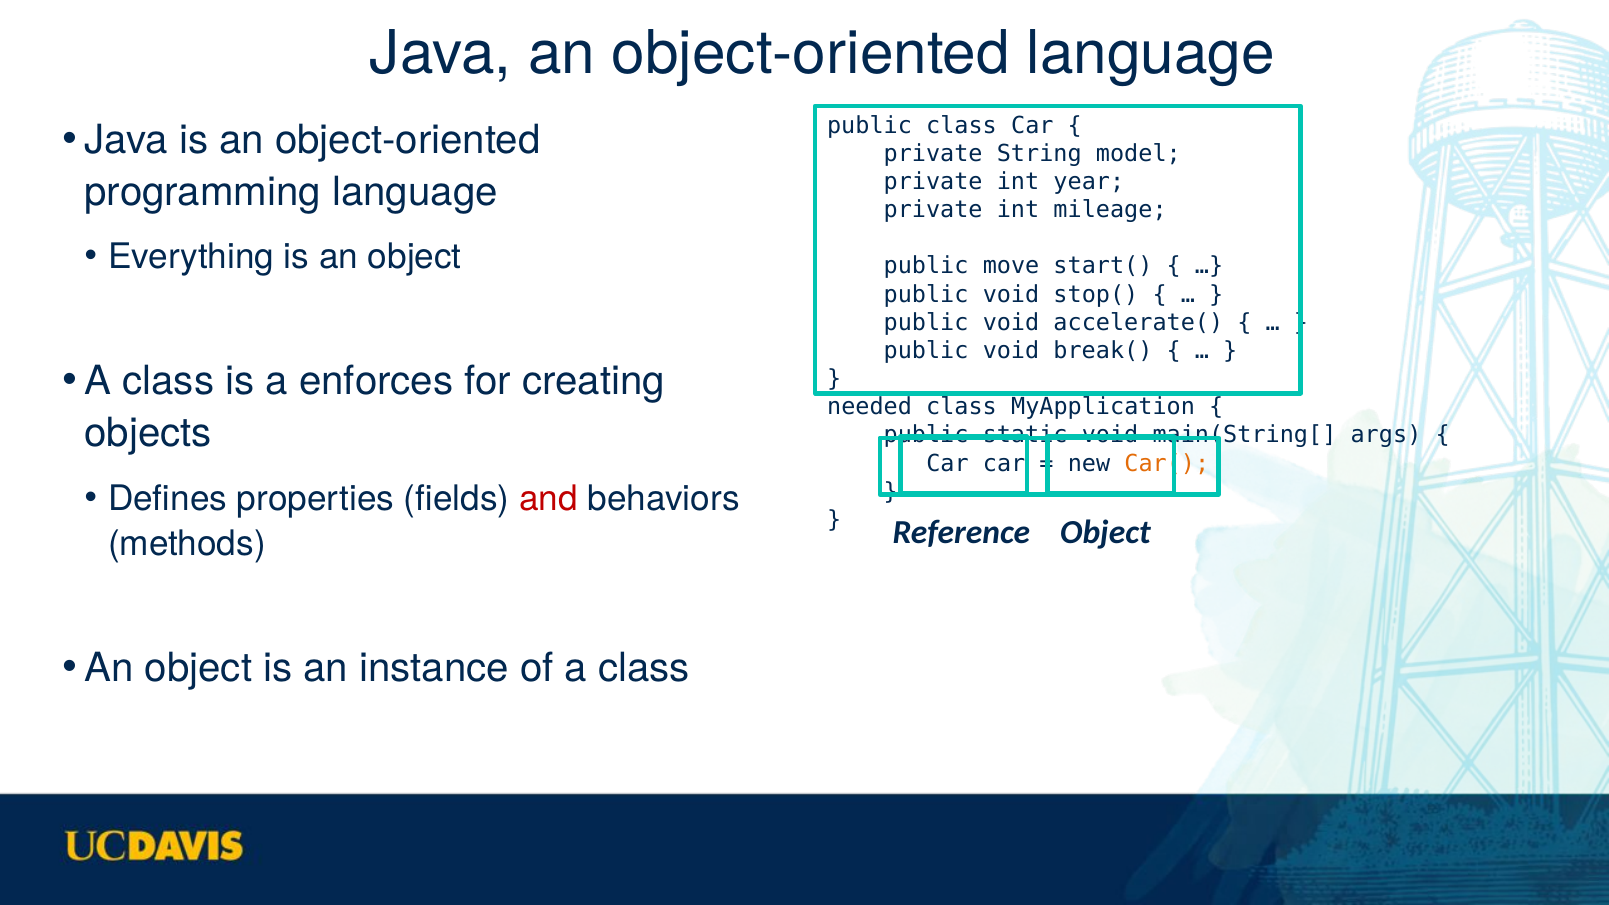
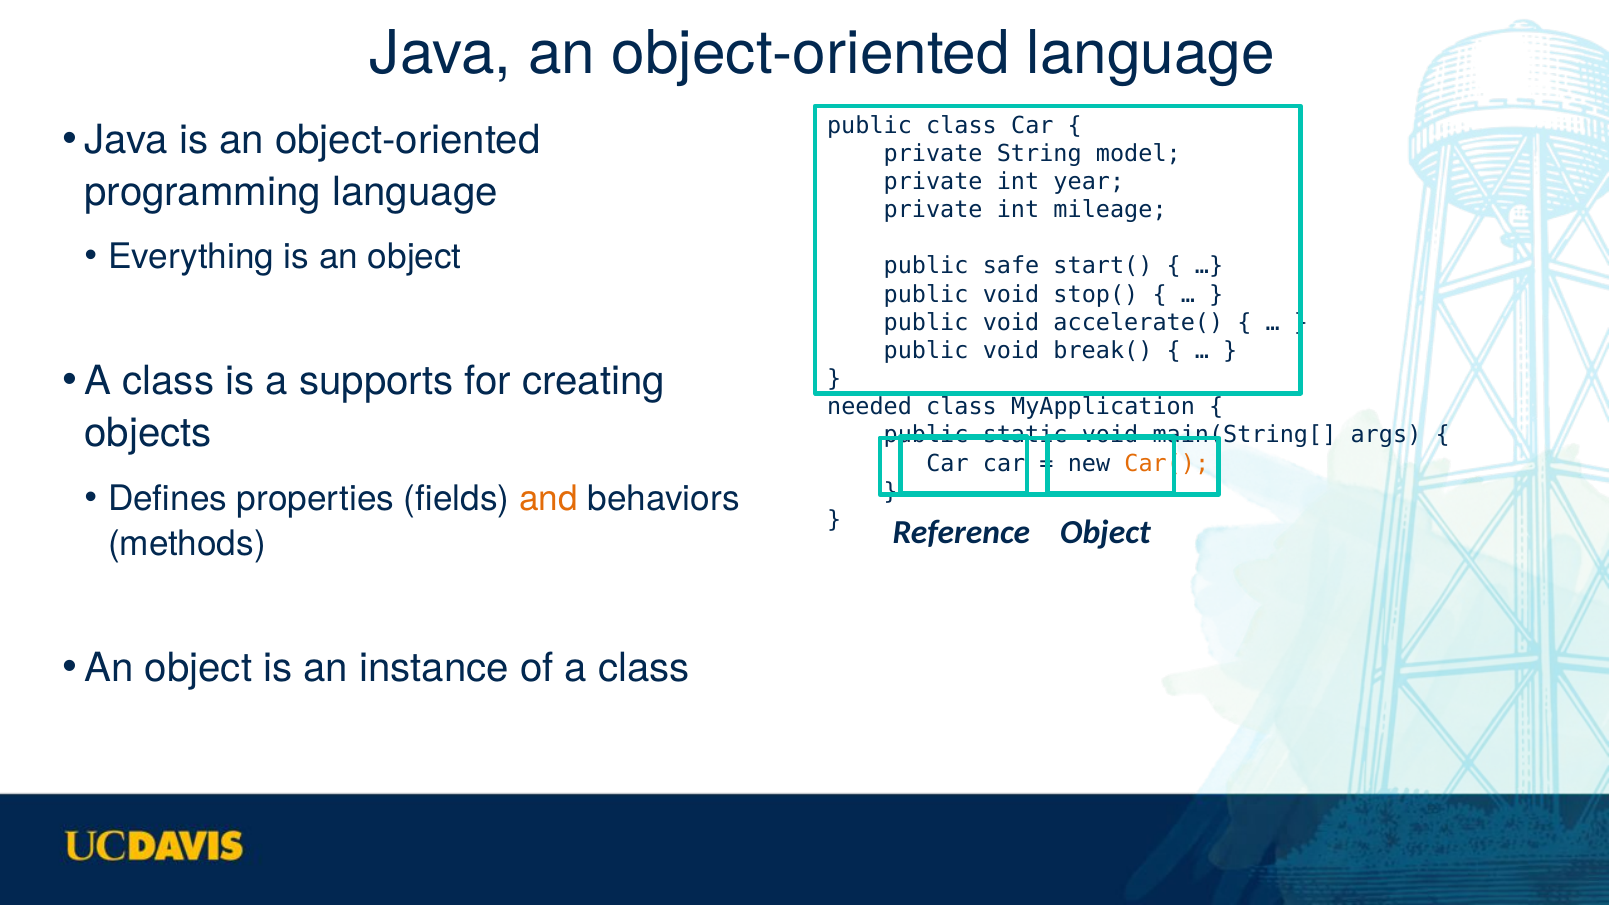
move: move -> safe
enforces: enforces -> supports
and colour: red -> orange
